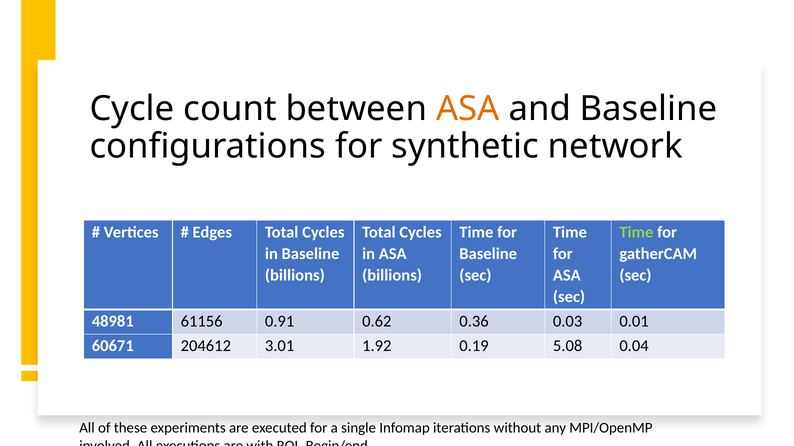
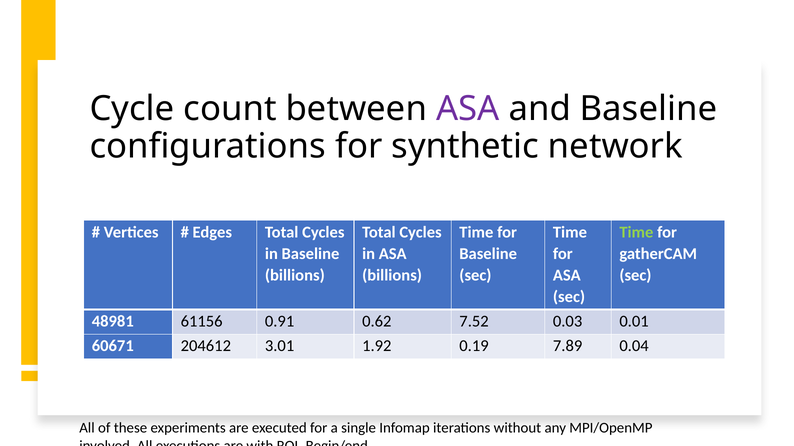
ASA at (468, 109) colour: orange -> purple
0.36: 0.36 -> 7.52
5.08: 5.08 -> 7.89
